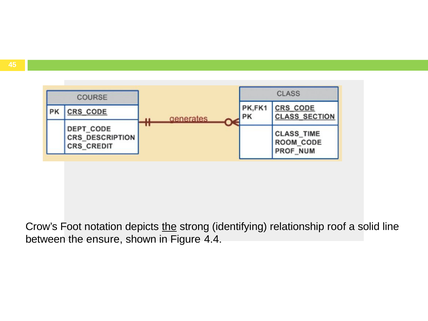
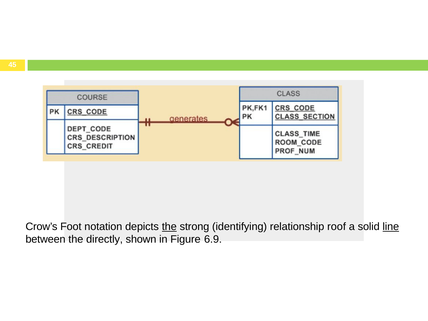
line underline: none -> present
ensure: ensure -> directly
4.4: 4.4 -> 6.9
